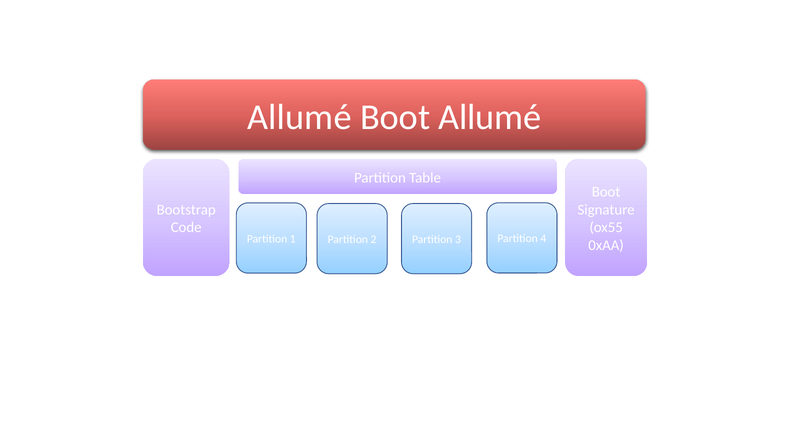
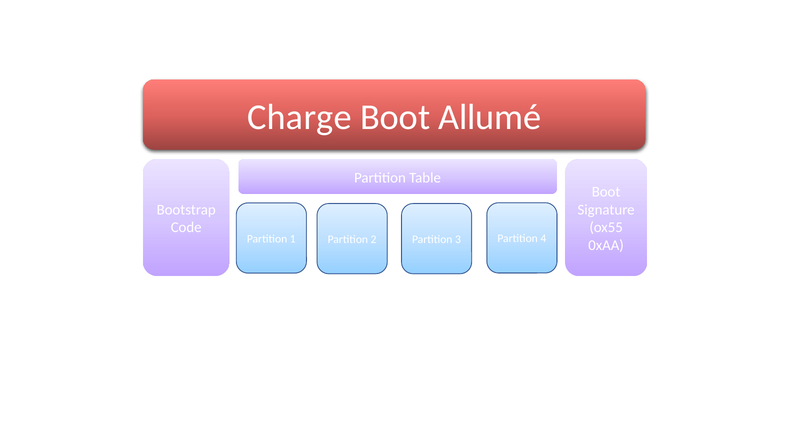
Allumé at (299, 117): Allumé -> Charge
